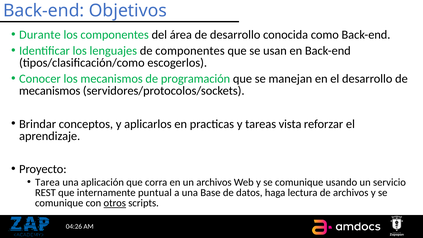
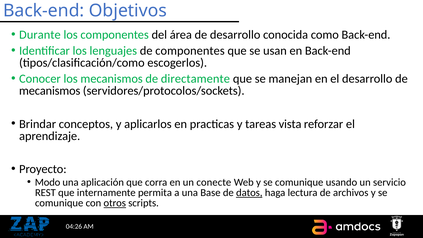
programación: programación -> directamente
Tarea: Tarea -> Modo
un archivos: archivos -> conecte
puntual: puntual -> permita
datos underline: none -> present
